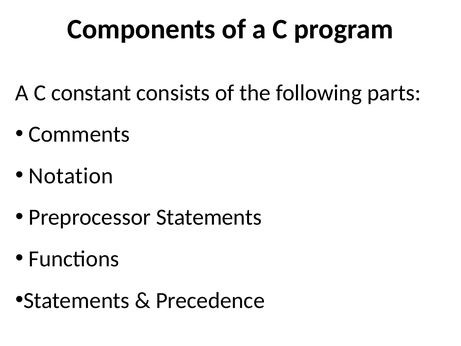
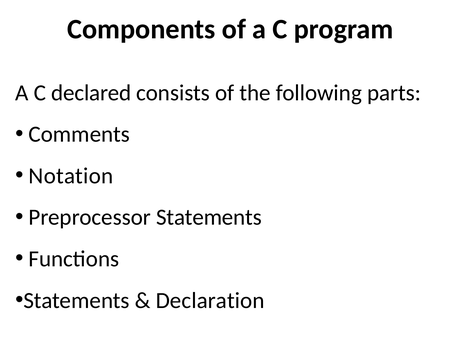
constant: constant -> declared
Precedence: Precedence -> Declaration
